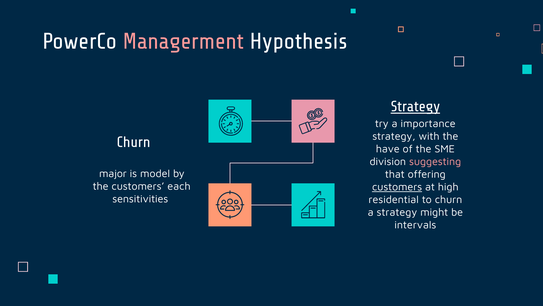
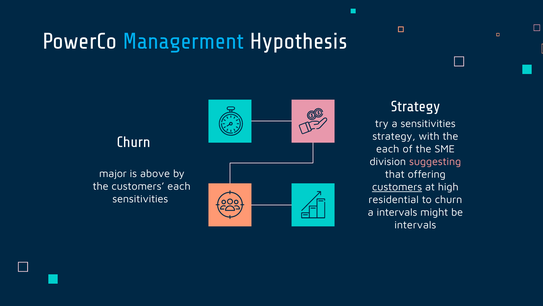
Managerment colour: pink -> light blue
Strategy at (415, 106) underline: present -> none
a importance: importance -> sensitivities
have at (388, 149): have -> each
model: model -> above
a strategy: strategy -> intervals
